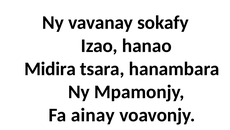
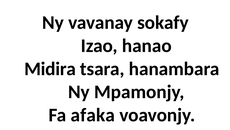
ainay: ainay -> afaka
